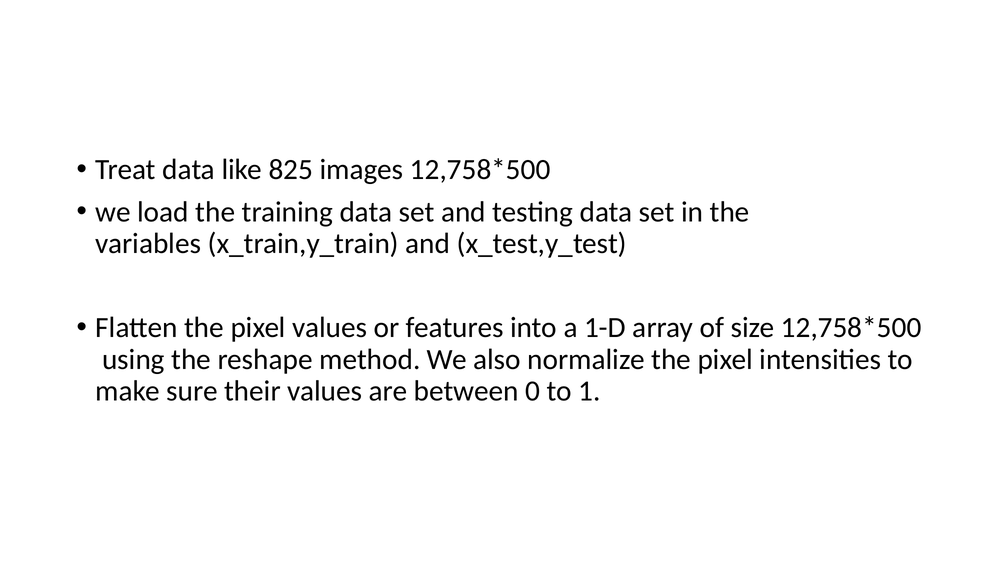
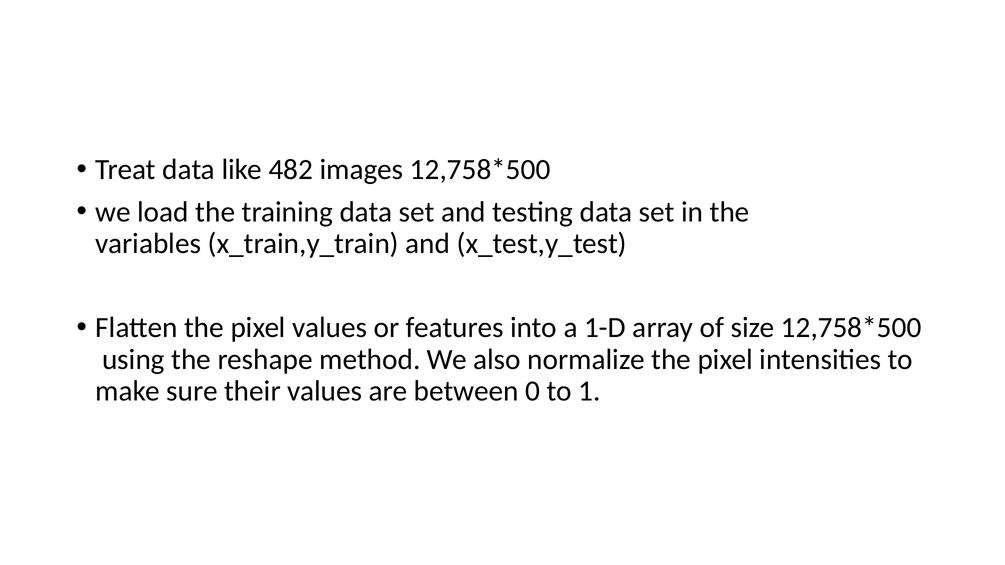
825: 825 -> 482
